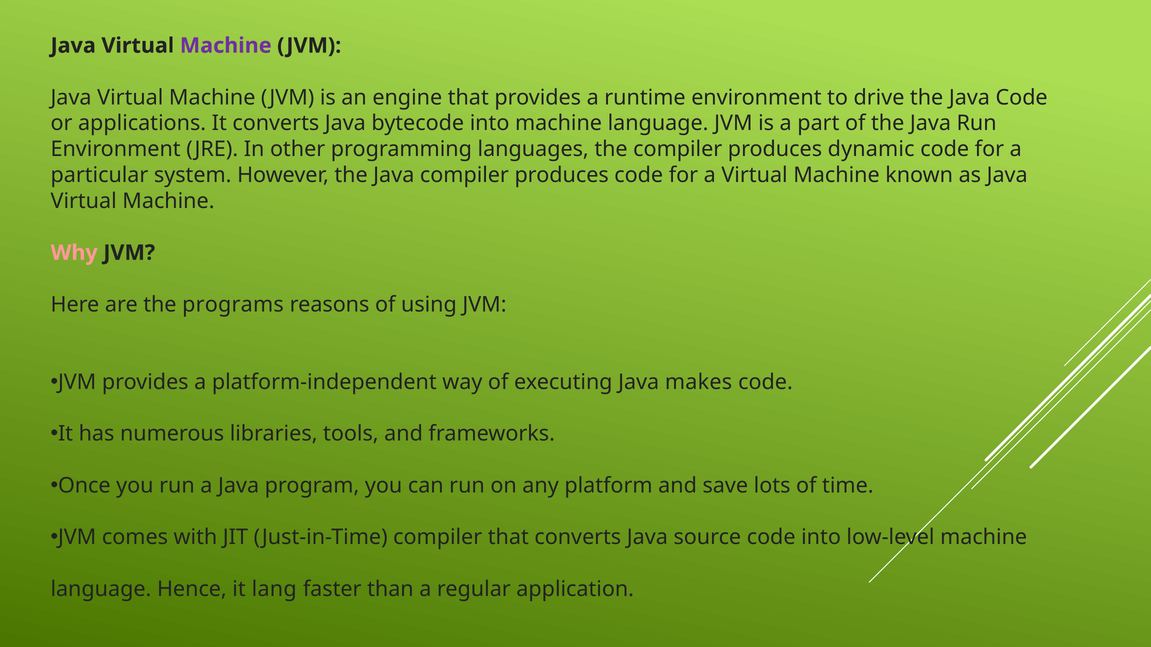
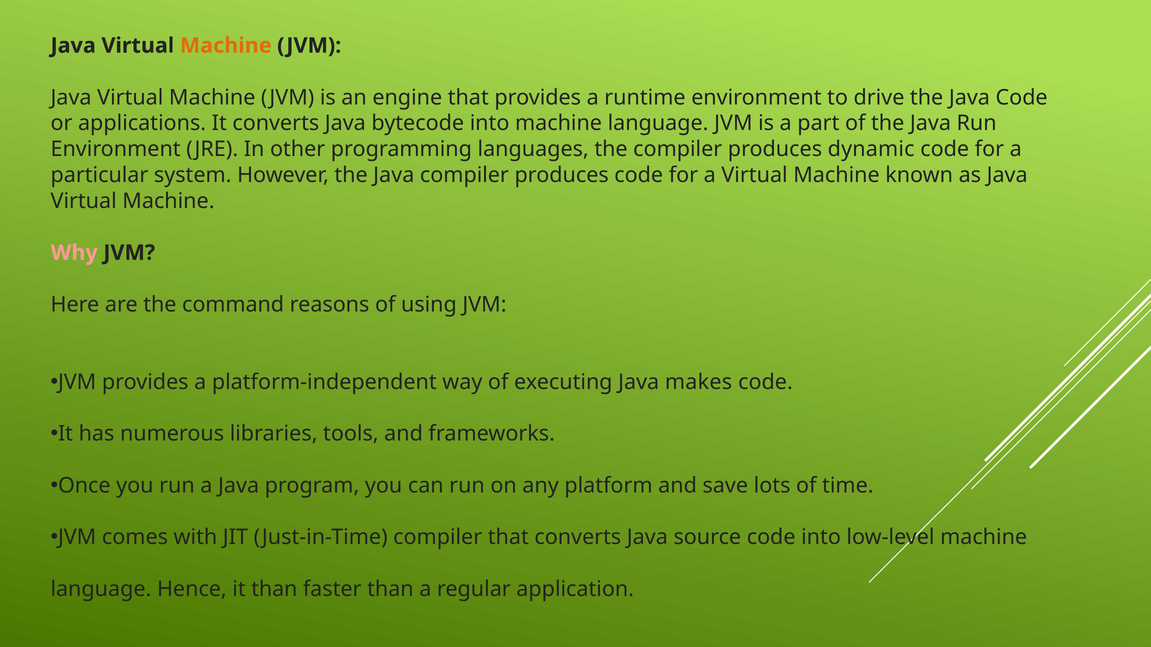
Machine at (226, 46) colour: purple -> orange
programs: programs -> command
it lang: lang -> than
